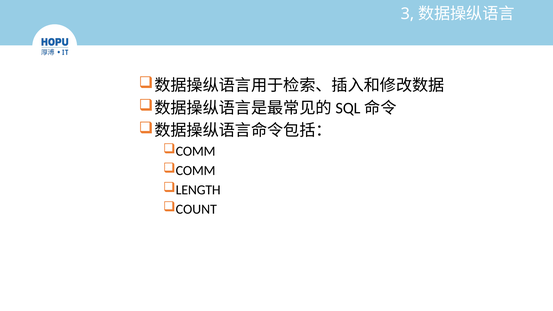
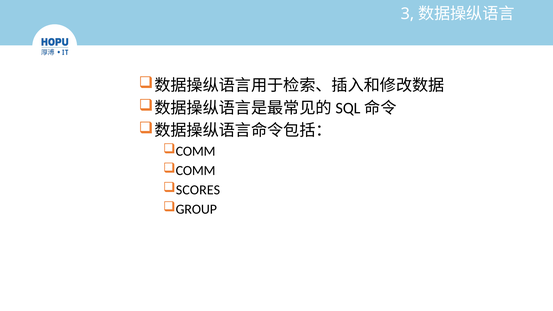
LENGTH: LENGTH -> SCORES
COUNT: COUNT -> GROUP
